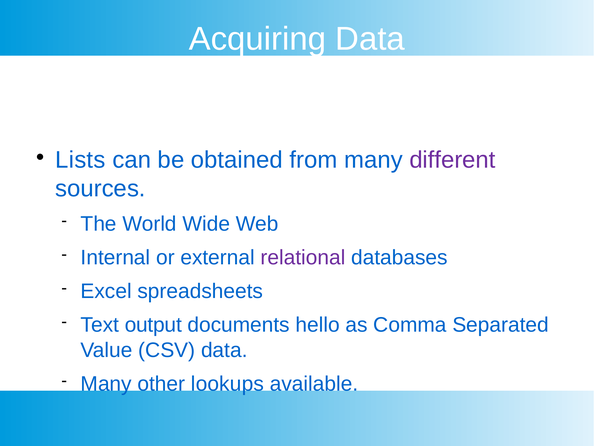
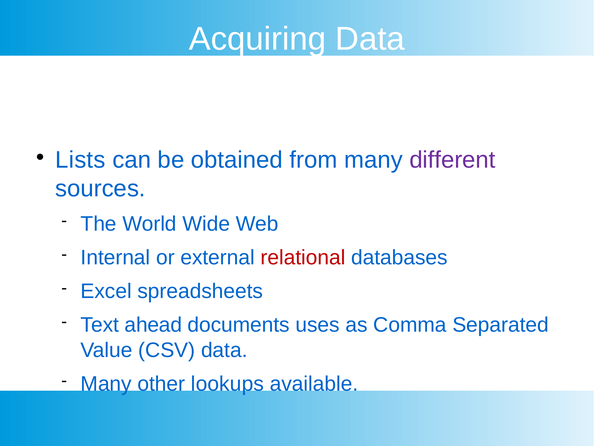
relational colour: purple -> red
output: output -> ahead
hello: hello -> uses
